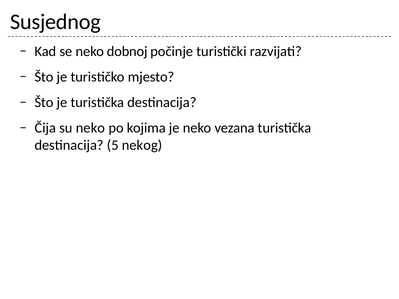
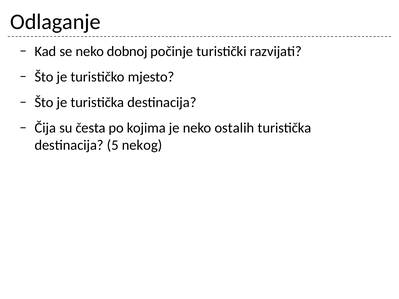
Susjednog: Susjednog -> Odlaganje
su neko: neko -> česta
vezana: vezana -> ostalih
